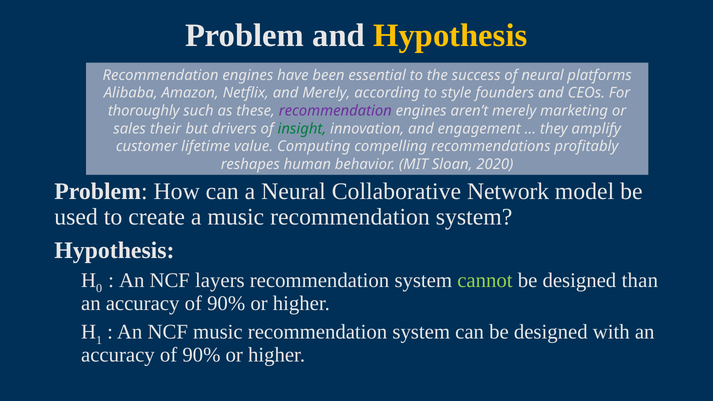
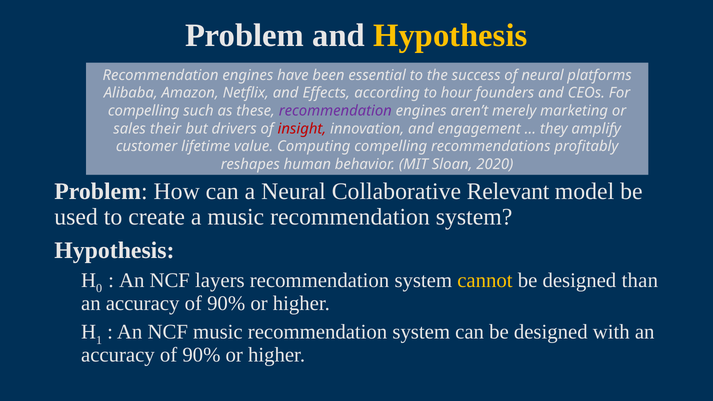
and Merely: Merely -> Effects
style: style -> hour
thoroughly at (144, 111): thoroughly -> compelling
insight colour: green -> red
Network: Network -> Relevant
cannot colour: light green -> yellow
